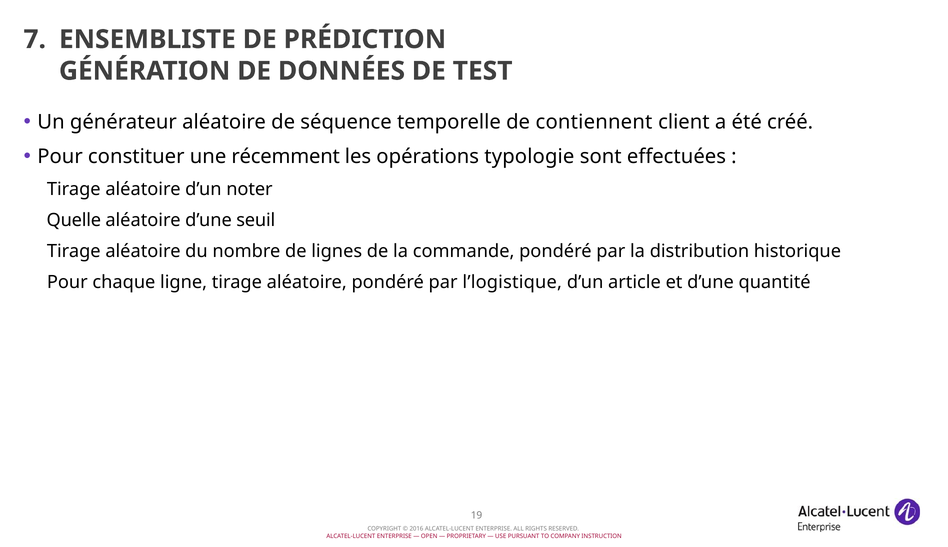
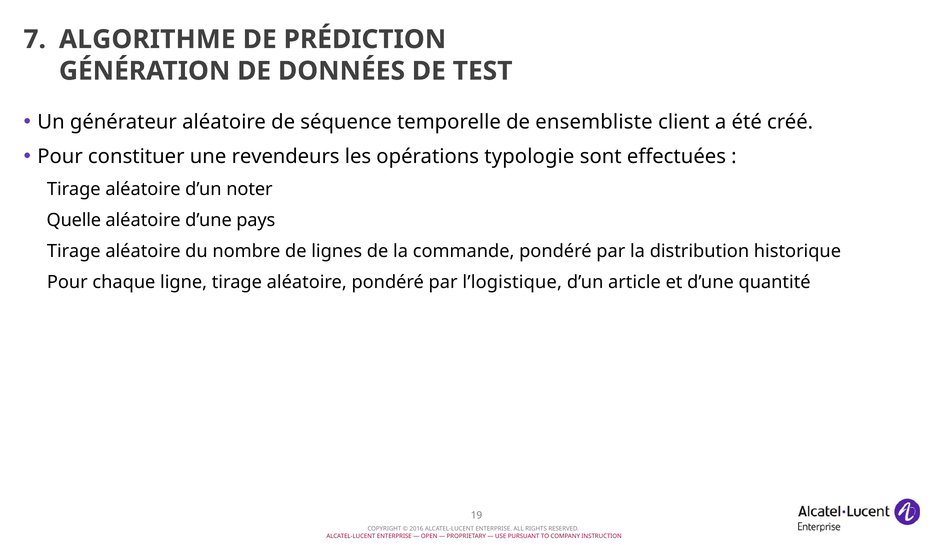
ENSEMBLISTE: ENSEMBLISTE -> ALGORITHME
contiennent: contiennent -> ensembliste
récemment: récemment -> revendeurs
seuil: seuil -> pays
